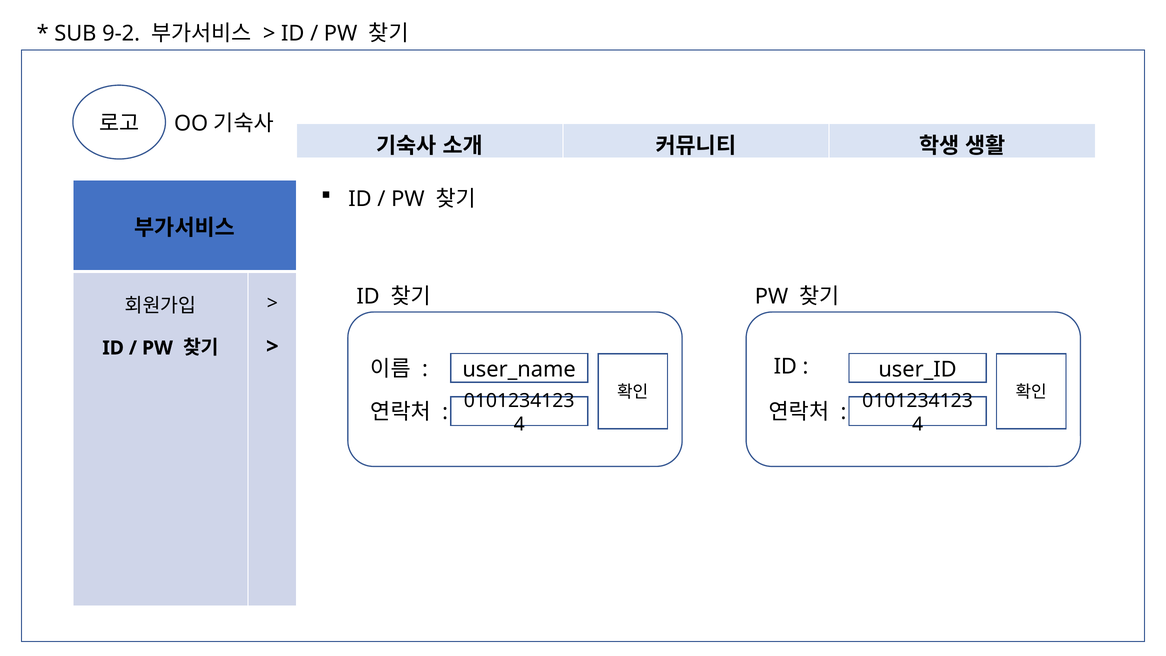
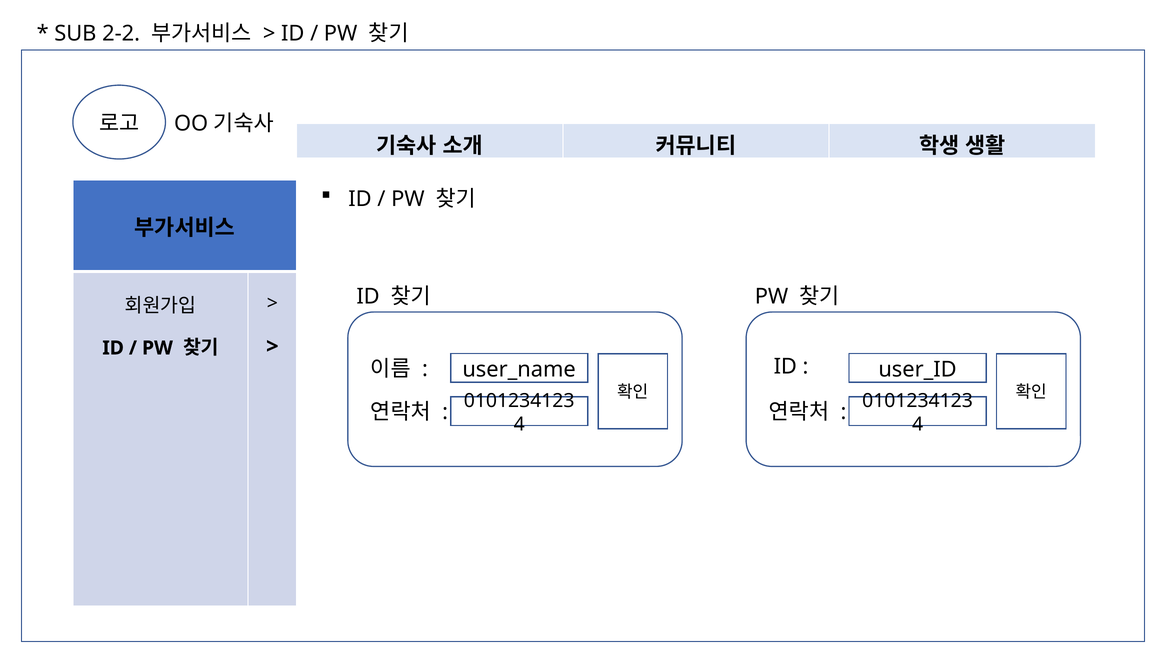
9-2: 9-2 -> 2-2
